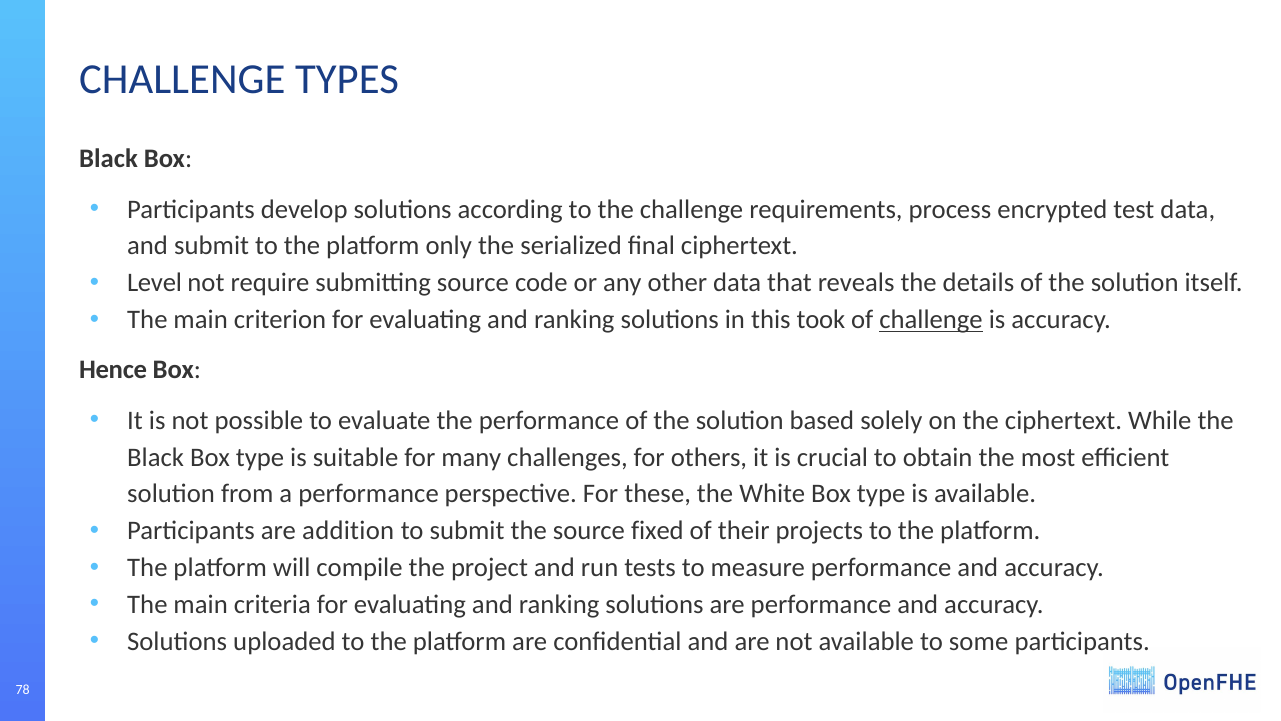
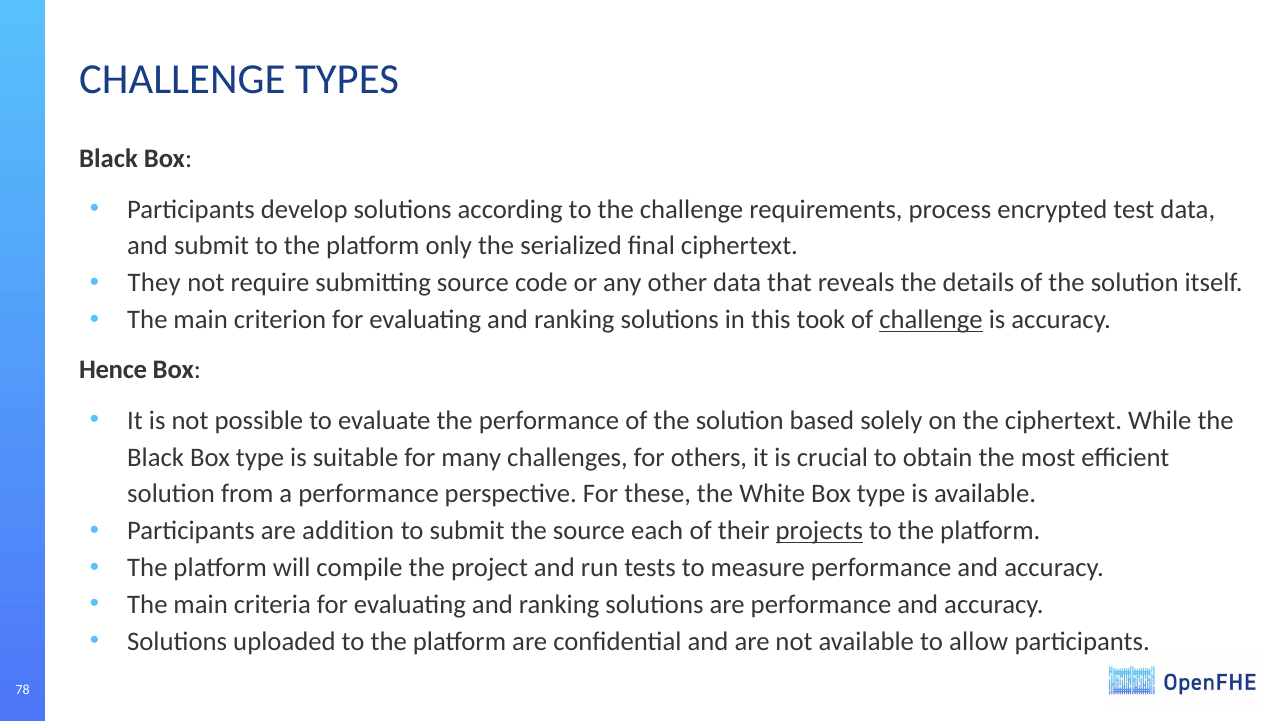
Level: Level -> They
fixed: fixed -> each
projects underline: none -> present
some: some -> allow
